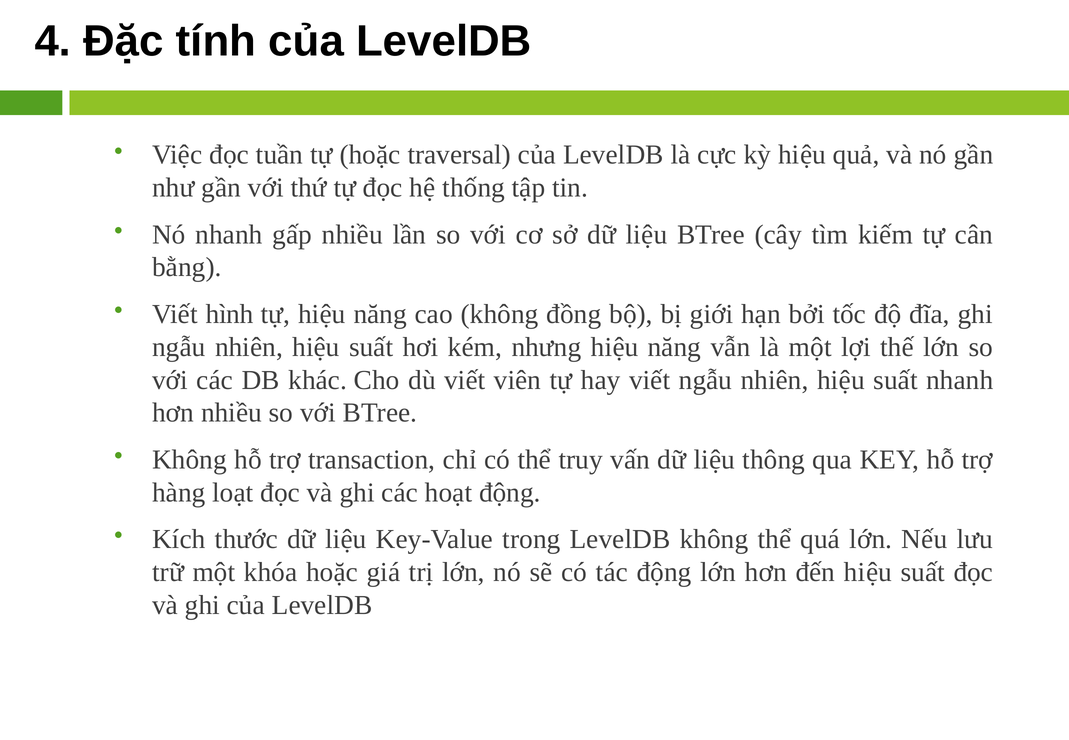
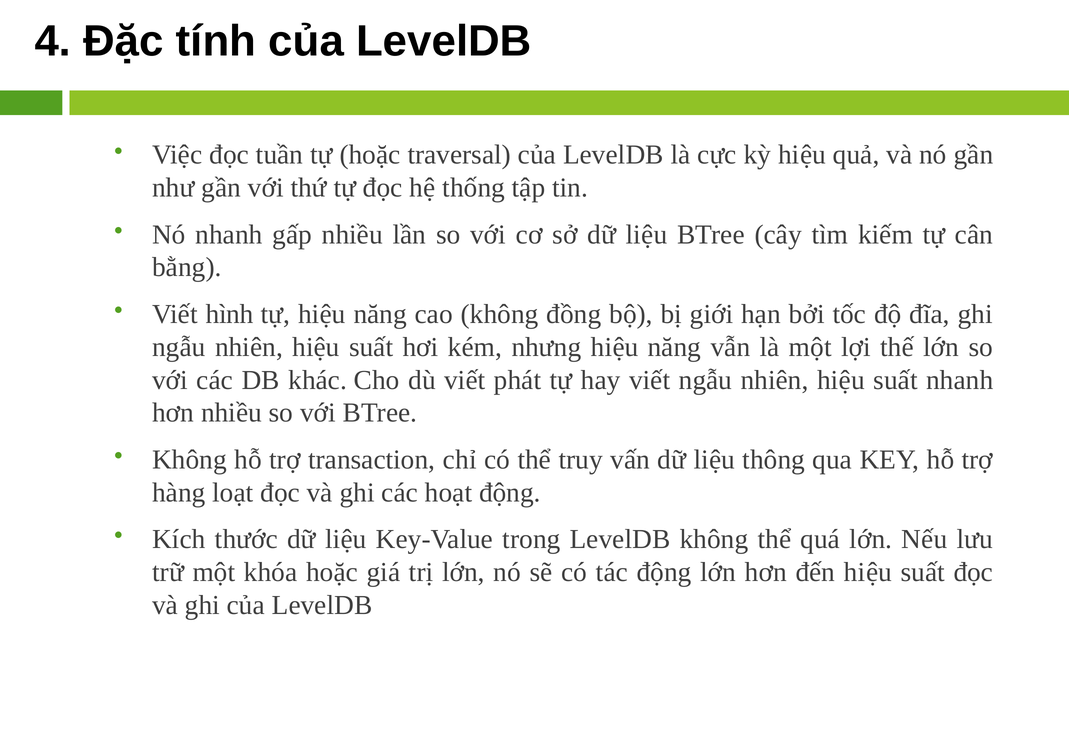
viên: viên -> phát
